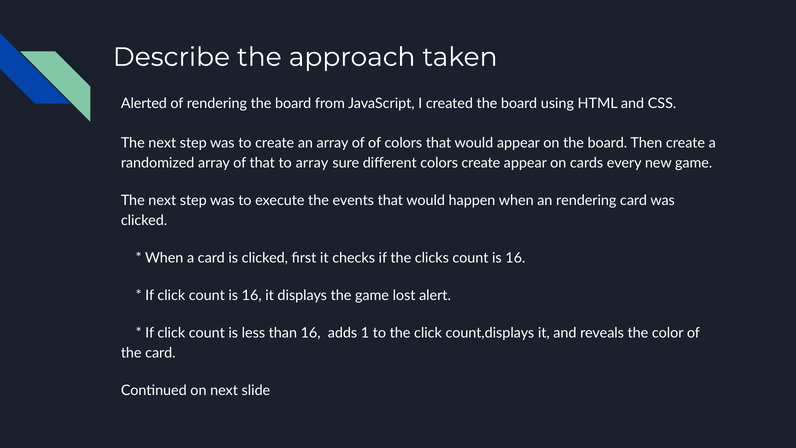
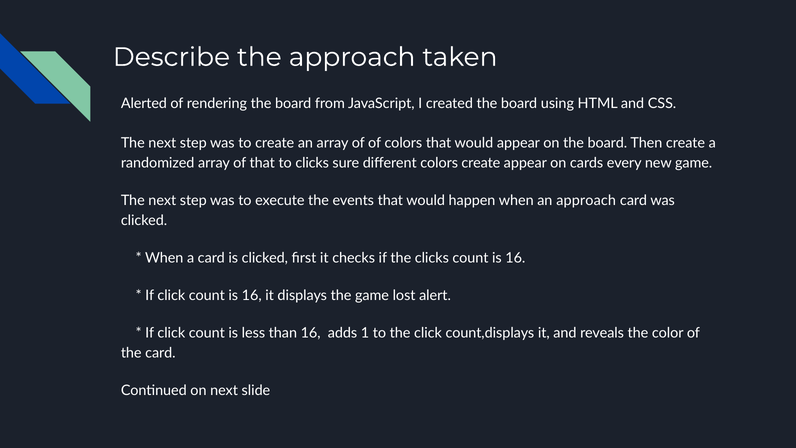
to array: array -> clicks
an rendering: rendering -> approach
